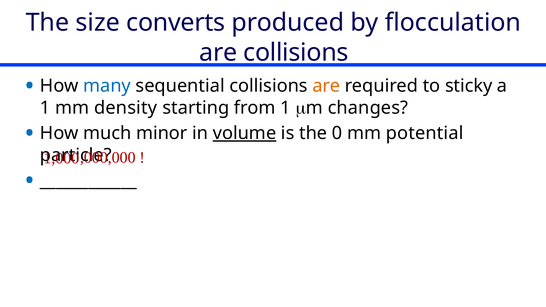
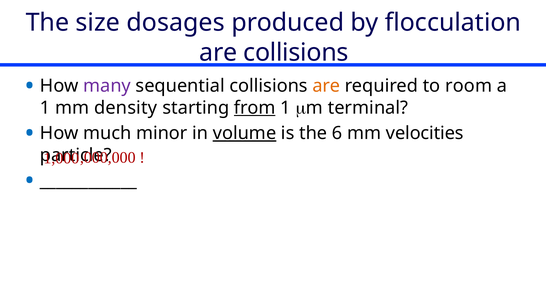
converts: converts -> dosages
many colour: blue -> purple
sticky: sticky -> room
from underline: none -> present
changes: changes -> terminal
0: 0 -> 6
potential: potential -> velocities
